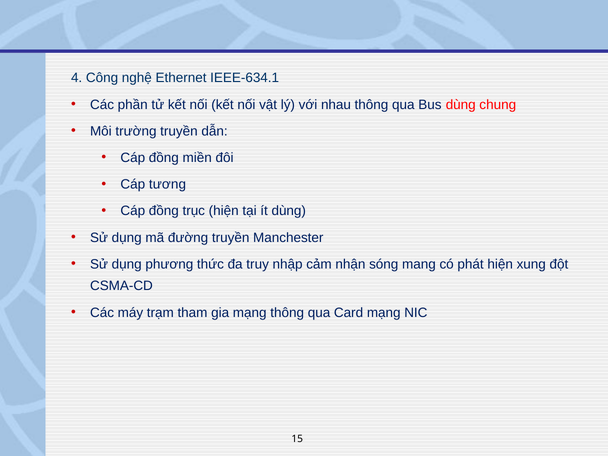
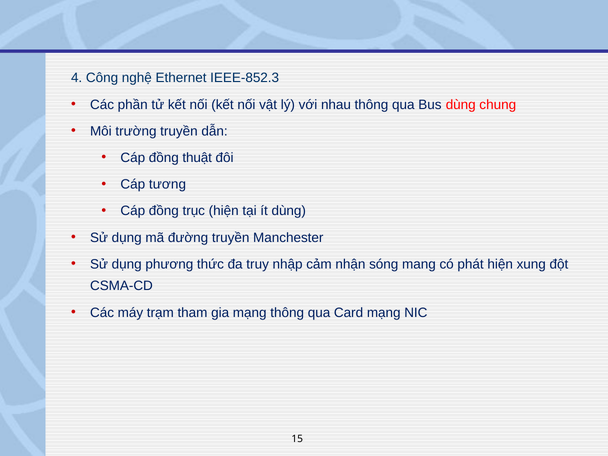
IEEE-634.1: IEEE-634.1 -> IEEE-852.3
miền: miền -> thuật
